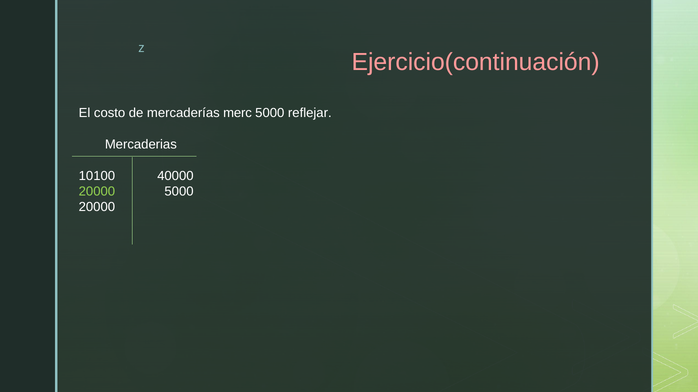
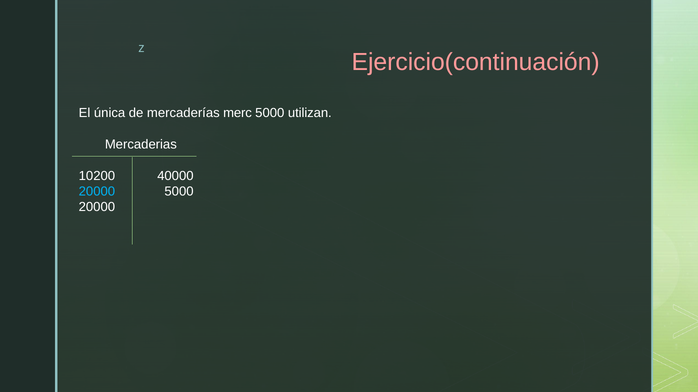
costo: costo -> única
reflejar: reflejar -> utilizan
10100: 10100 -> 10200
20000 at (97, 192) colour: light green -> light blue
